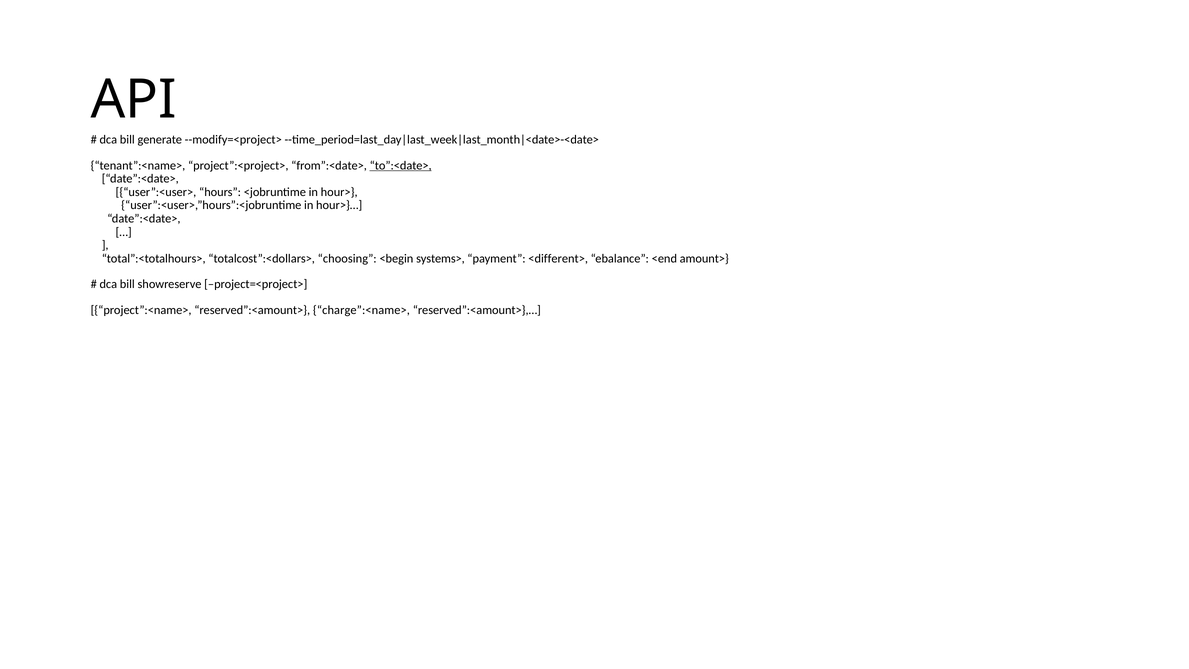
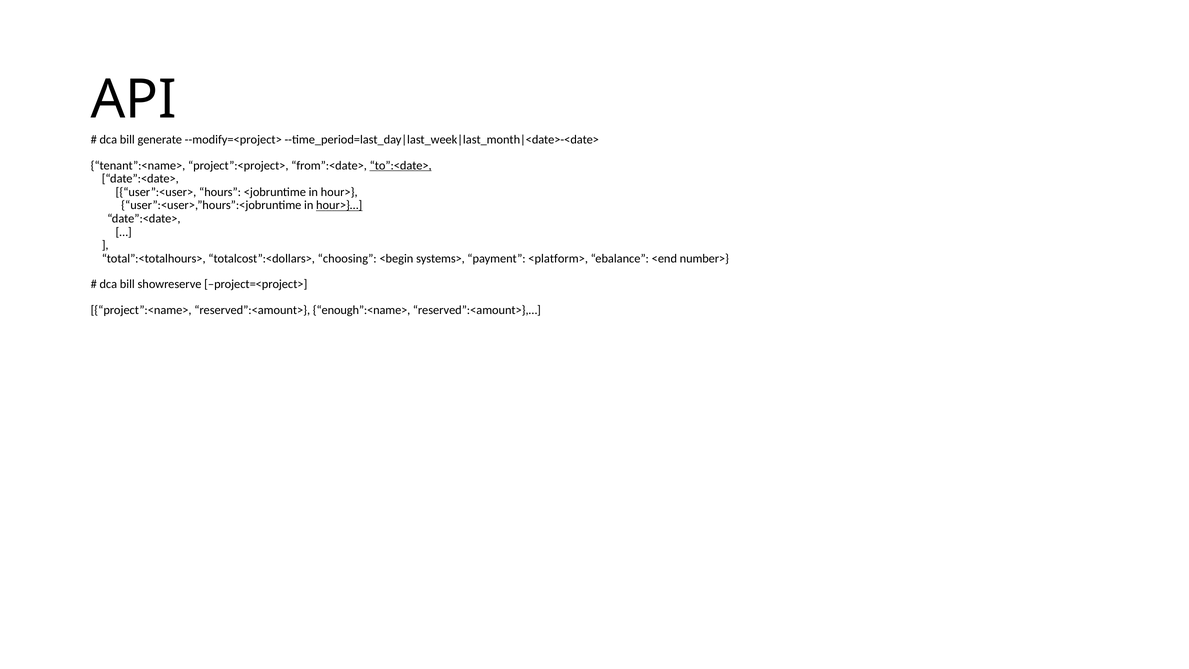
hour>}… underline: none -> present
<different>: <different> -> <platform>
amount>: amount> -> number>
charge”:<name>: charge”:<name> -> enough”:<name>
